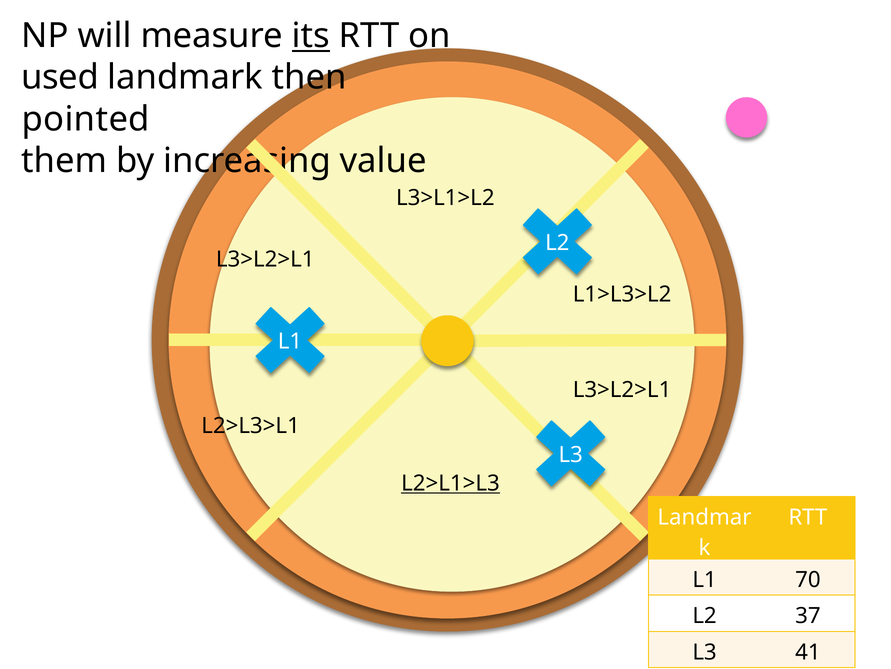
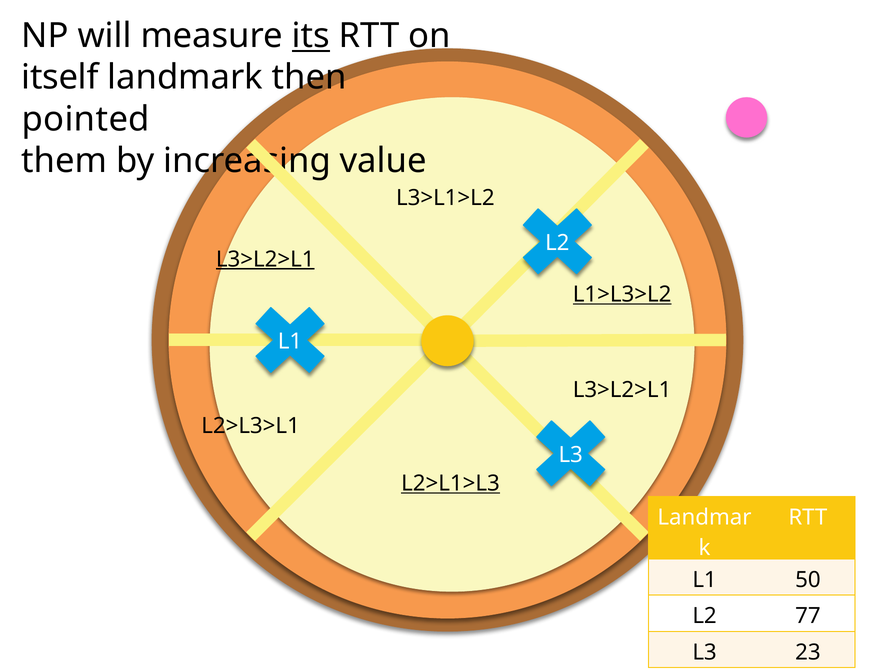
used: used -> itself
L3>L2>L1 at (265, 259) underline: none -> present
L1>L3>L2 underline: none -> present
70: 70 -> 50
37: 37 -> 77
41: 41 -> 23
